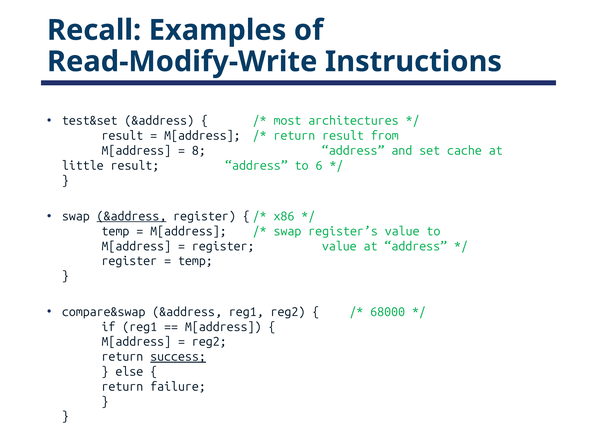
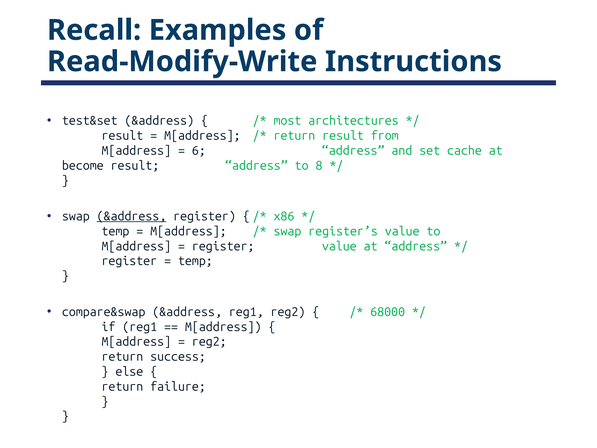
8: 8 -> 6
little: little -> become
6: 6 -> 8
success underline: present -> none
